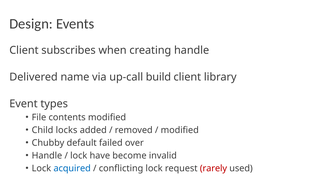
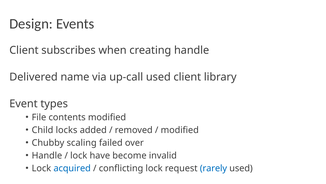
up-call build: build -> used
default: default -> scaling
rarely colour: red -> blue
